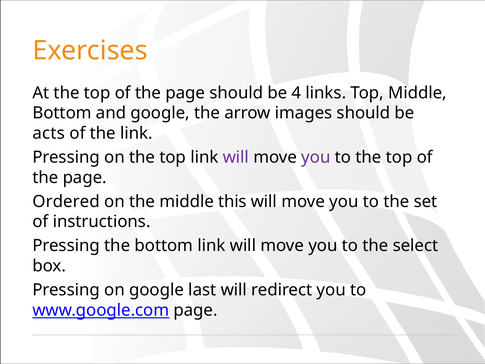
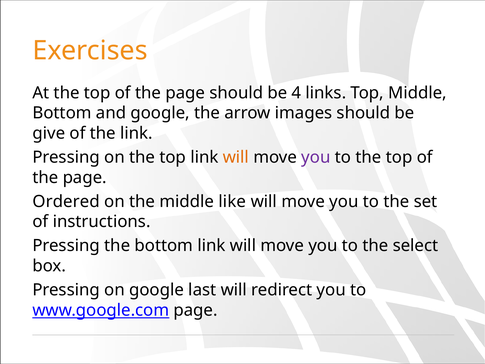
acts: acts -> give
will at (236, 157) colour: purple -> orange
this: this -> like
